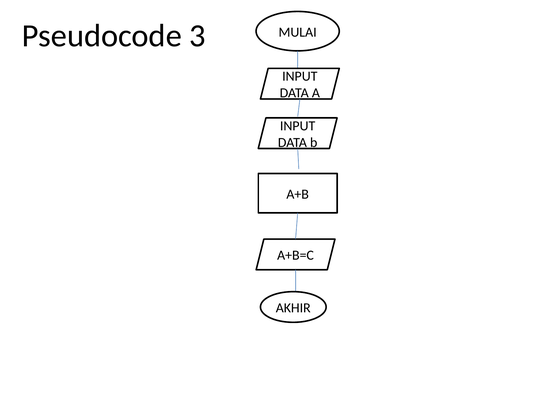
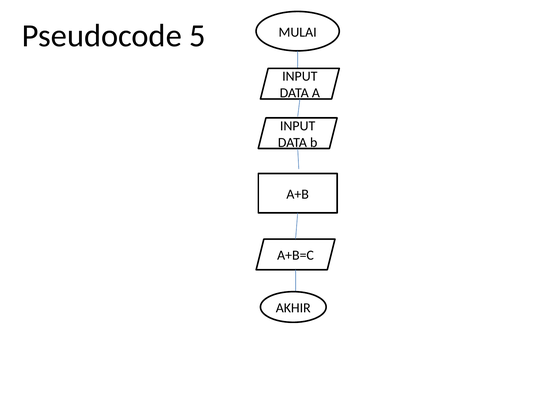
3: 3 -> 5
